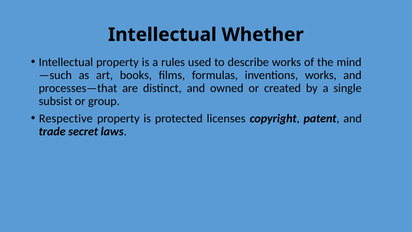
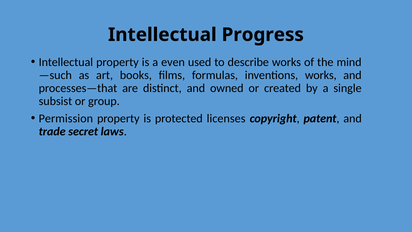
Whether: Whether -> Progress
rules: rules -> even
Respective: Respective -> Permission
